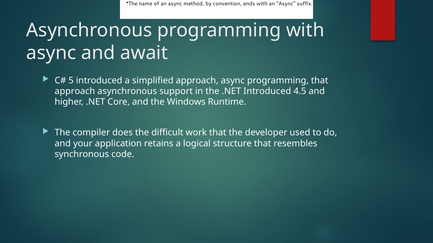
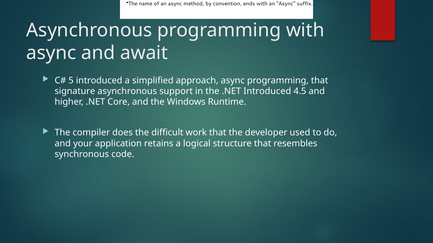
approach at (75, 91): approach -> signature
